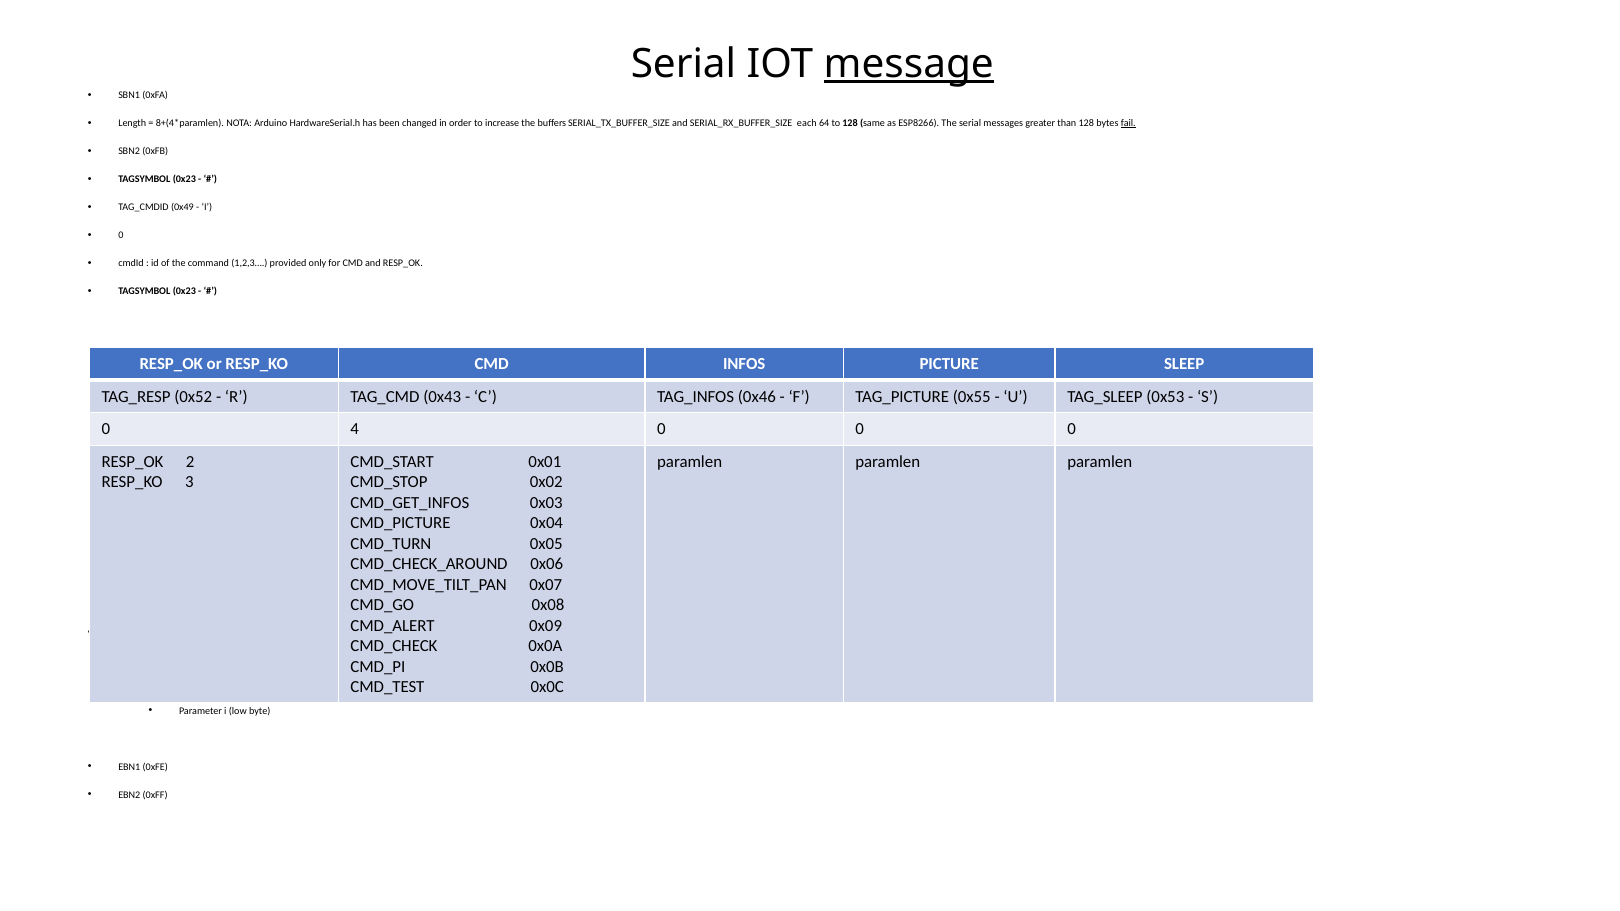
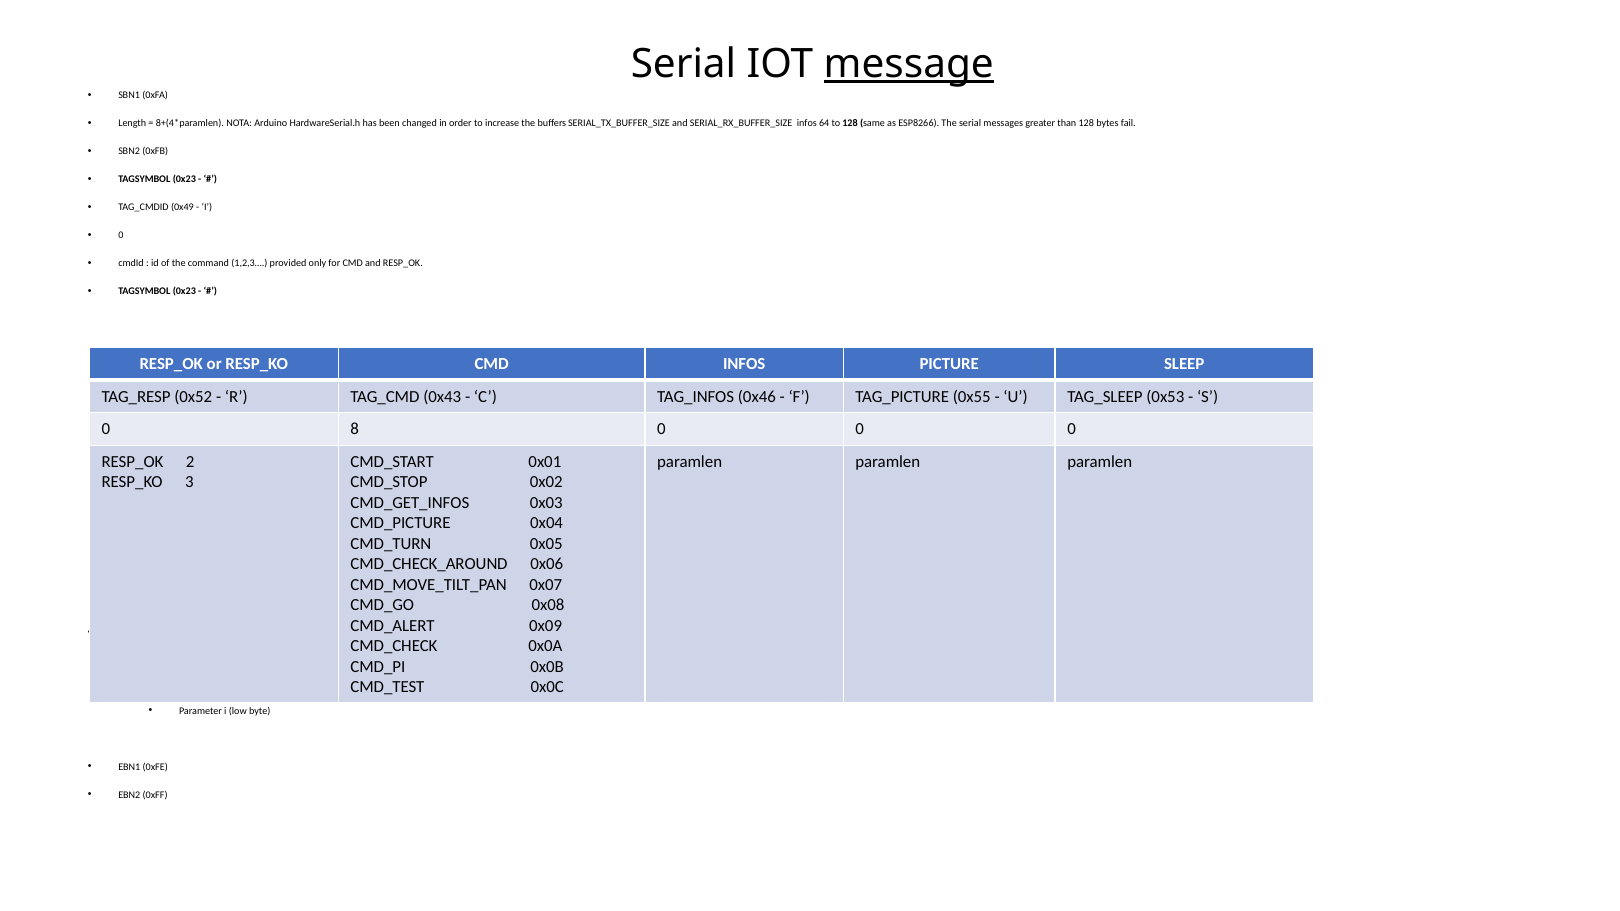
SERIAL_RX_BUFFER_SIZE each: each -> infos
fail underline: present -> none
4: 4 -> 8
